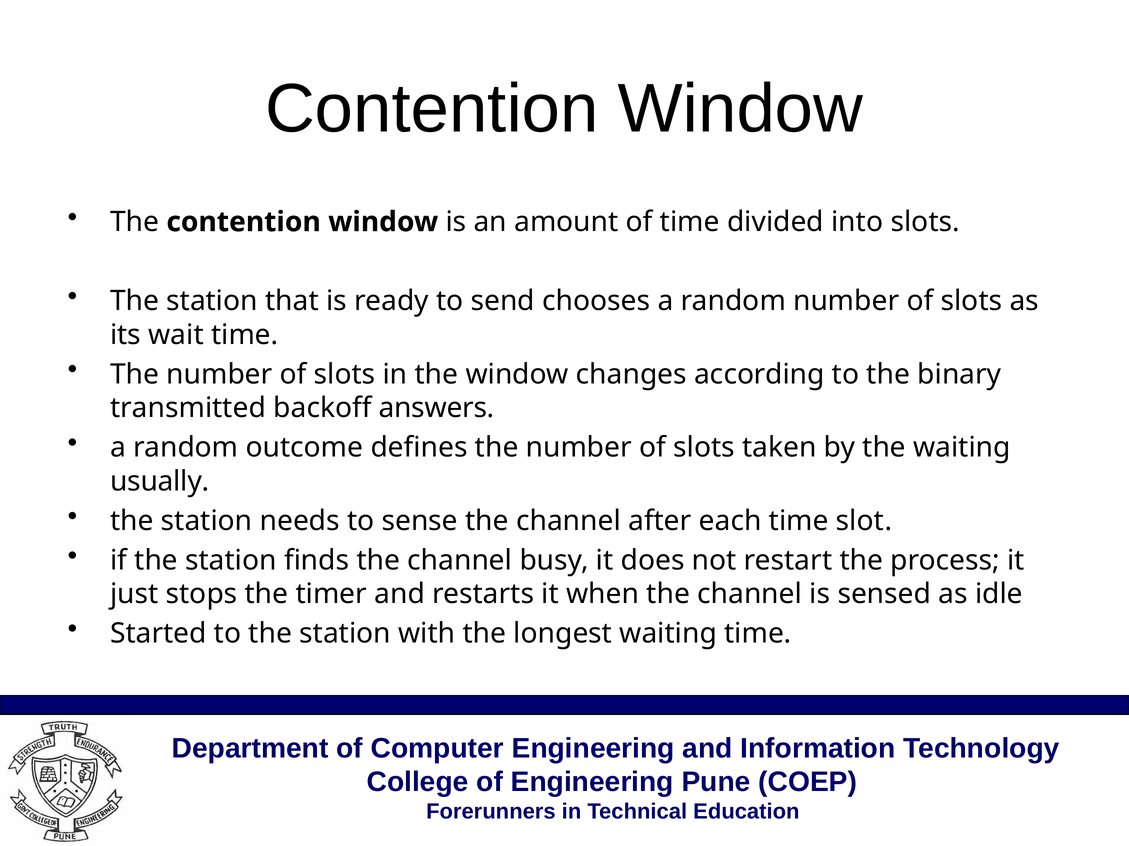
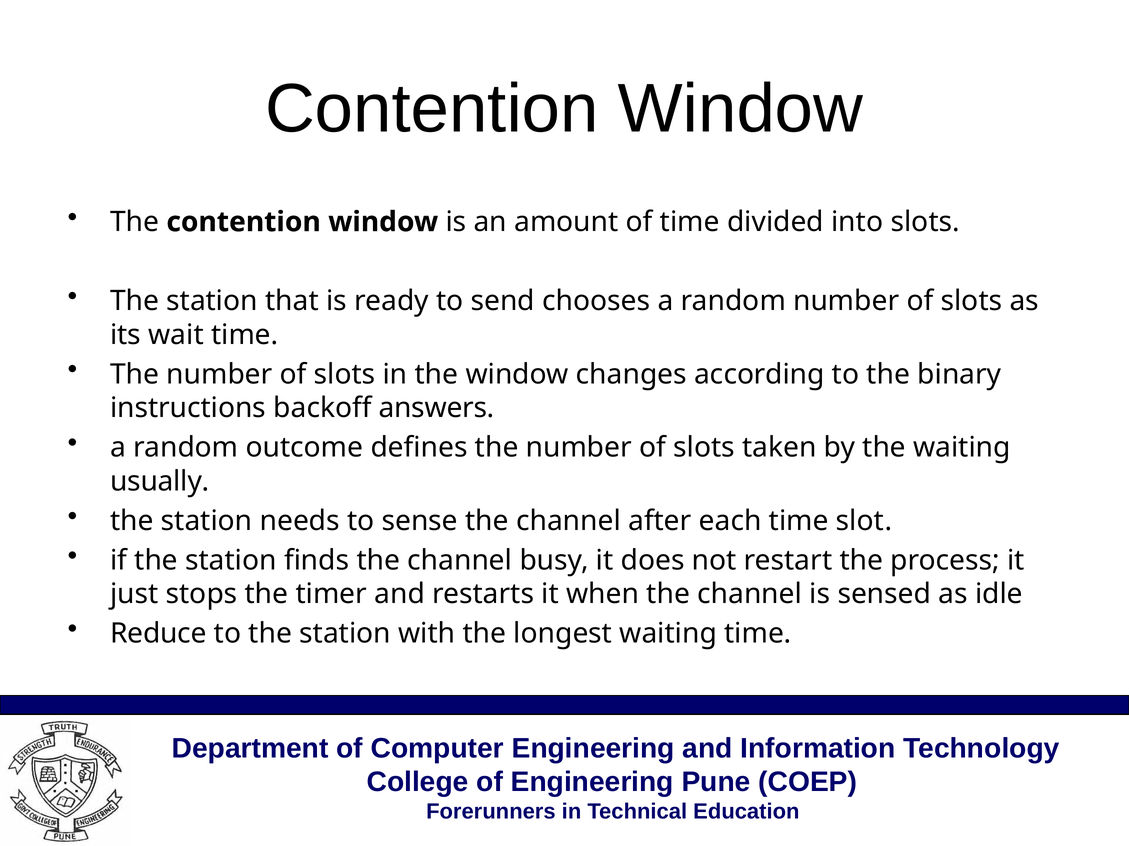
transmitted: transmitted -> instructions
Started: Started -> Reduce
